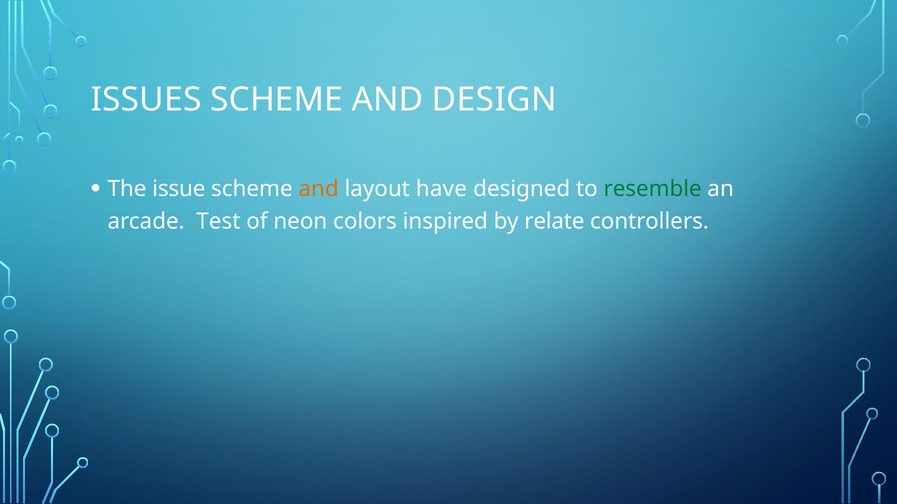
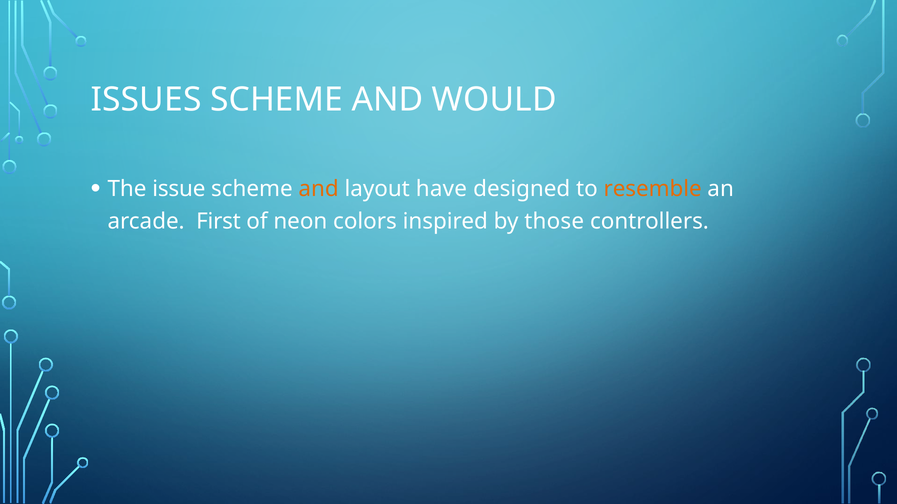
DESIGN: DESIGN -> WOULD
resemble colour: green -> orange
Test: Test -> First
relate: relate -> those
